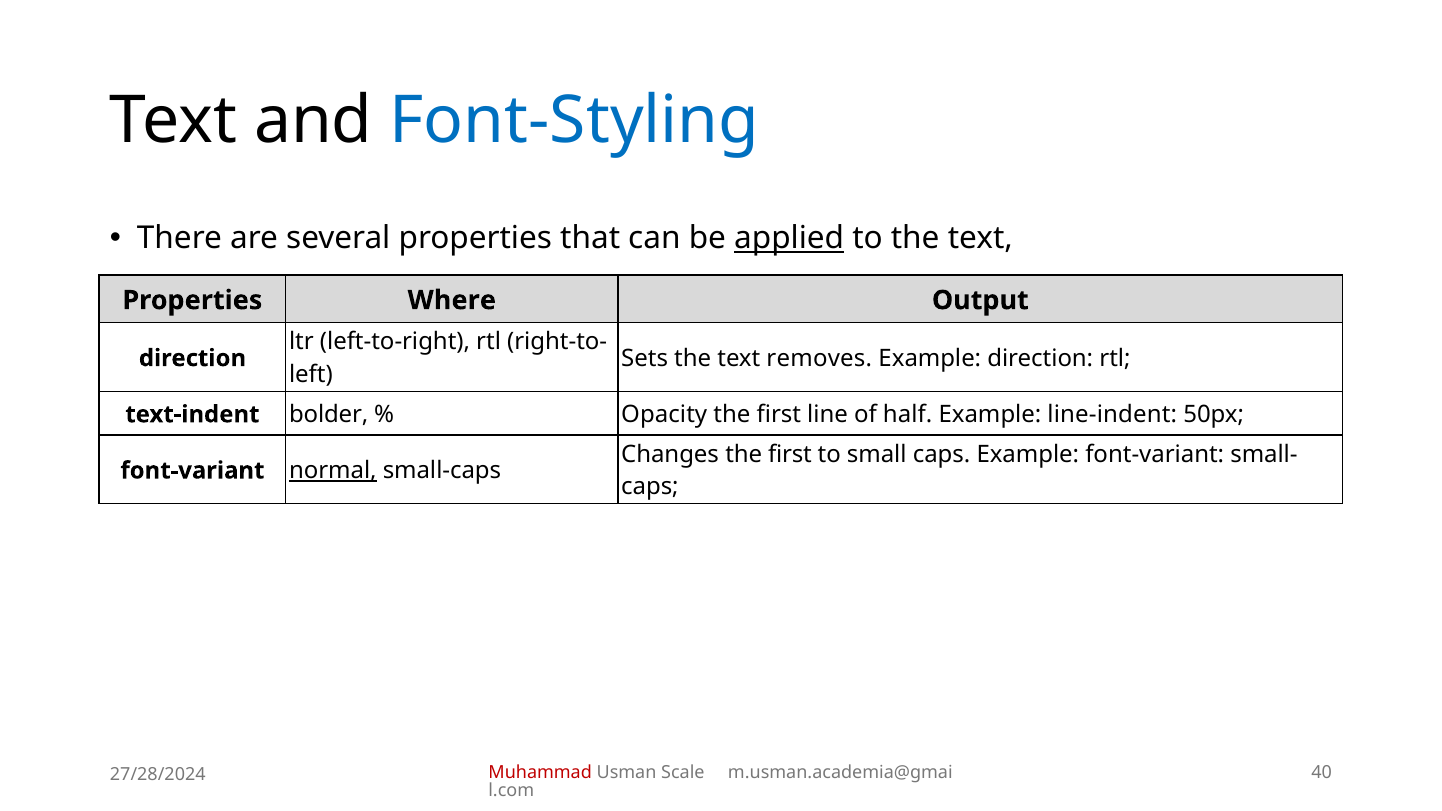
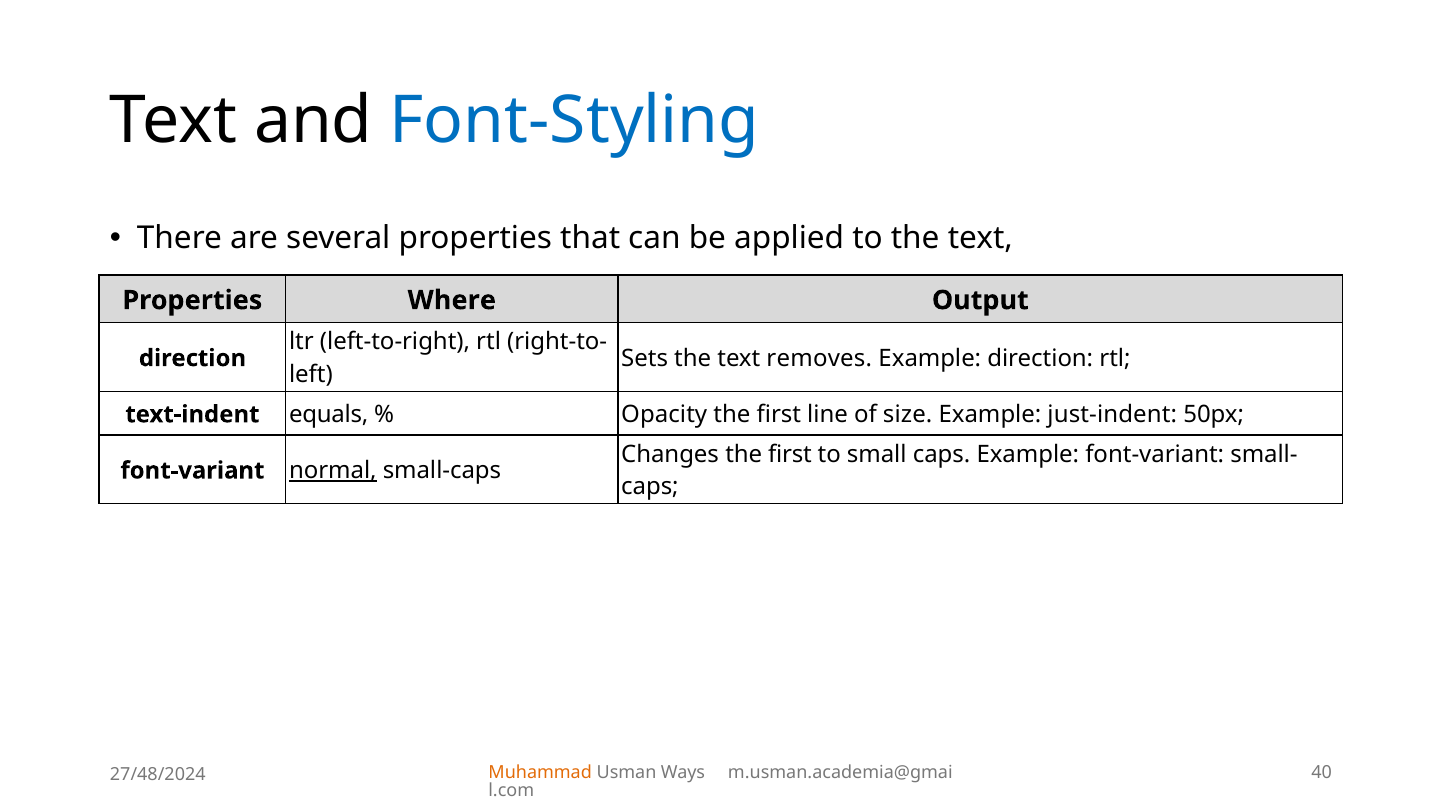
applied underline: present -> none
bolder: bolder -> equals
half: half -> size
line-indent: line-indent -> just-indent
Muhammad colour: red -> orange
Scale: Scale -> Ways
27/28/2024: 27/28/2024 -> 27/48/2024
